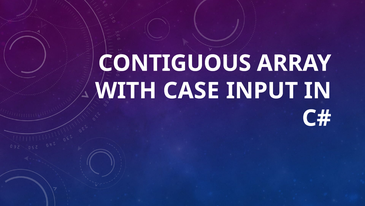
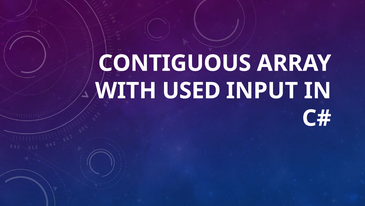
CASE: CASE -> USED
